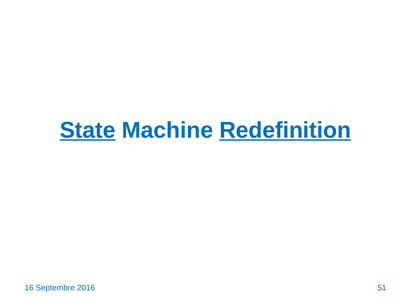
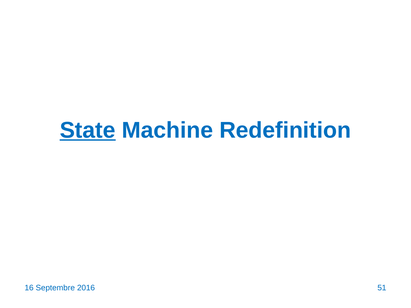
Redefinition underline: present -> none
